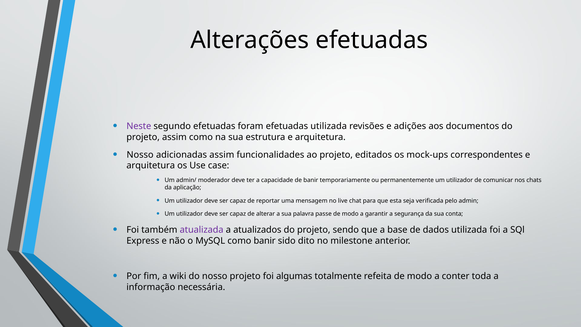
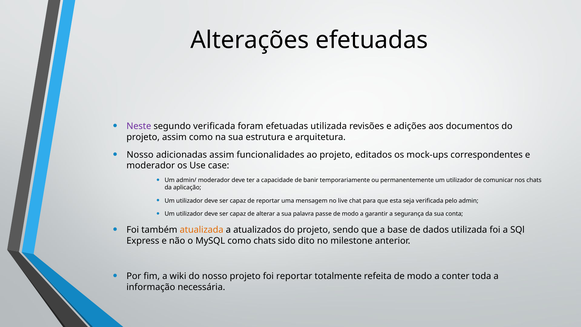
segundo efetuadas: efetuadas -> verificada
arquitetura at (151, 166): arquitetura -> moderador
atualizada colour: purple -> orange
como banir: banir -> chats
foi algumas: algumas -> reportar
